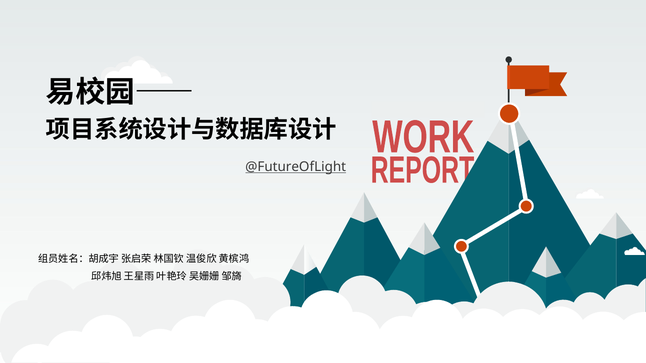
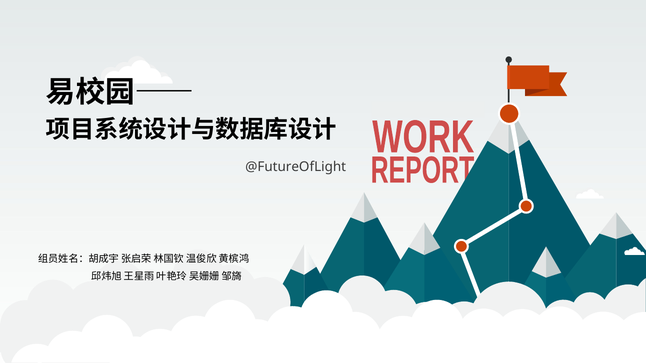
@FutureOfLight underline: present -> none
